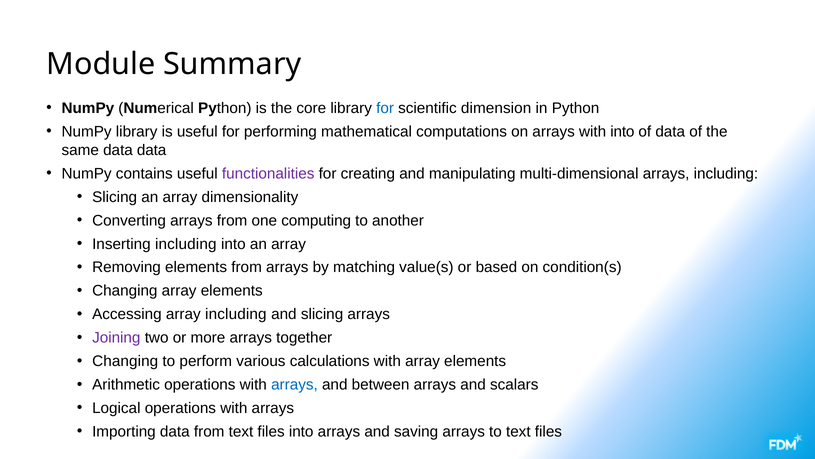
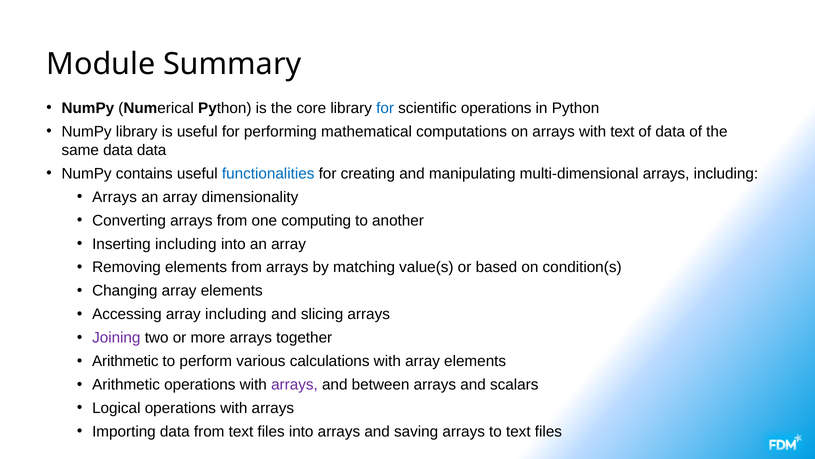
scientific dimension: dimension -> operations
with into: into -> text
functionalities colour: purple -> blue
Slicing at (115, 197): Slicing -> Arrays
Changing at (125, 361): Changing -> Arithmetic
arrays at (294, 384) colour: blue -> purple
